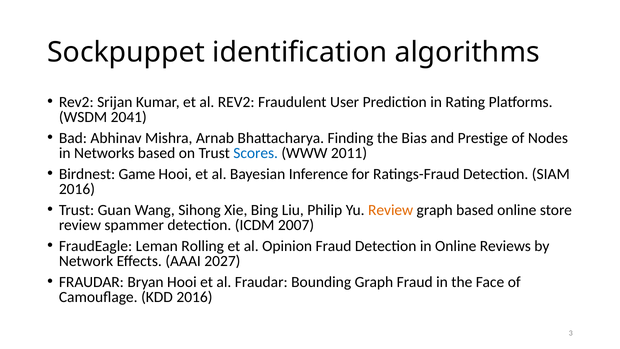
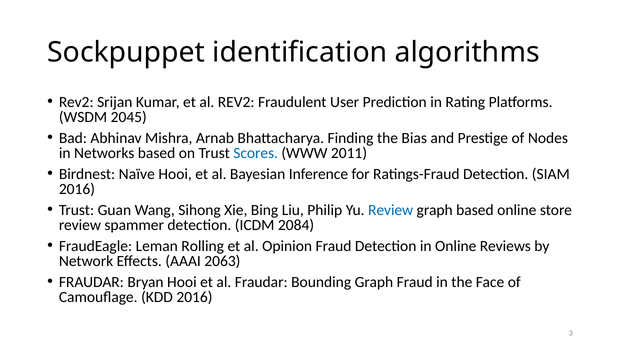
2041: 2041 -> 2045
Game: Game -> Naïve
Review at (391, 210) colour: orange -> blue
2007: 2007 -> 2084
2027: 2027 -> 2063
